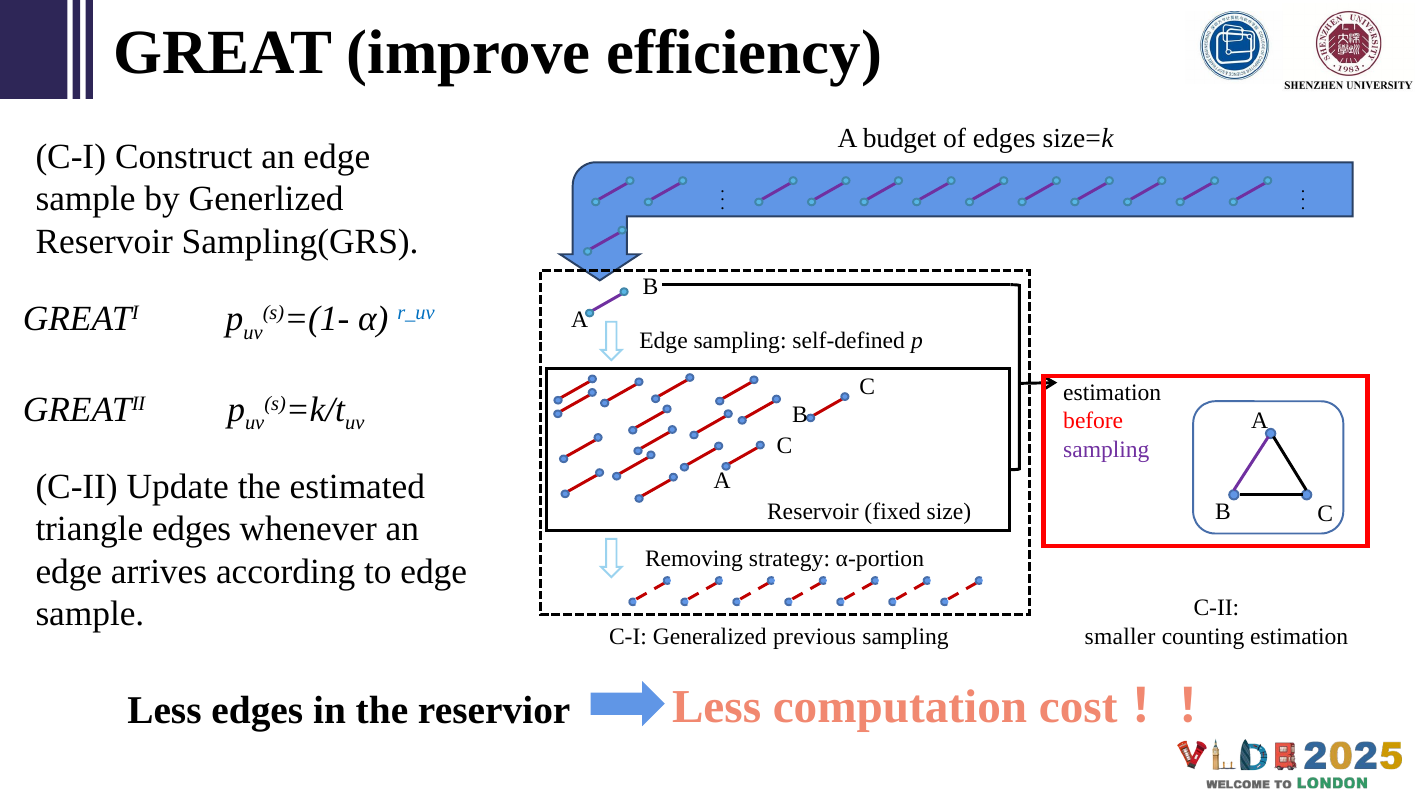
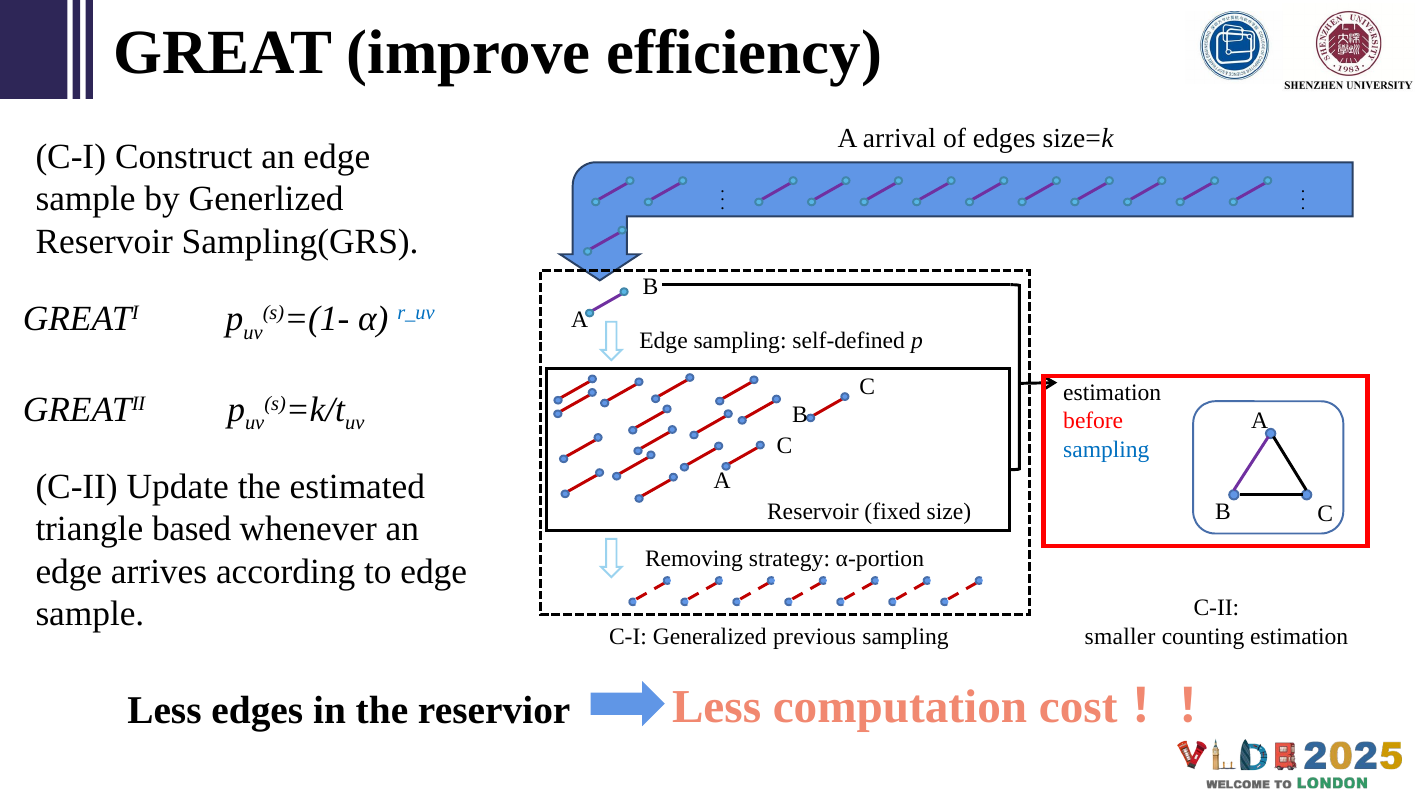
budget: budget -> arrival
sampling at (1106, 450) colour: purple -> blue
triangle edges: edges -> based
